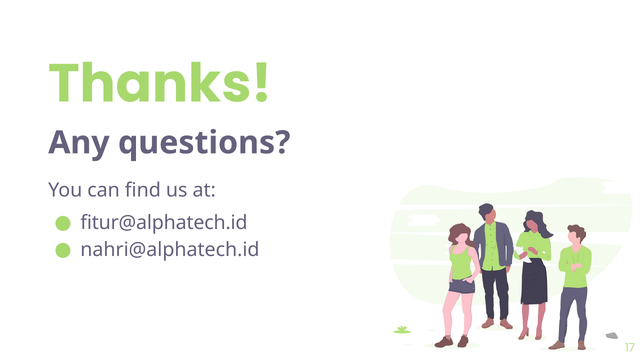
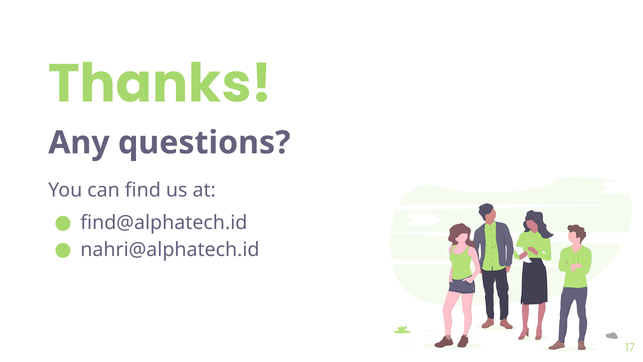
fitur@alphatech.id: fitur@alphatech.id -> find@alphatech.id
